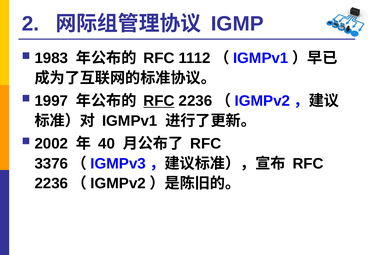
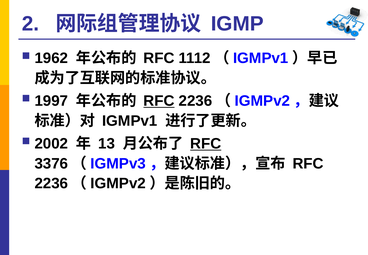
1983: 1983 -> 1962
40: 40 -> 13
RFC at (206, 143) underline: none -> present
